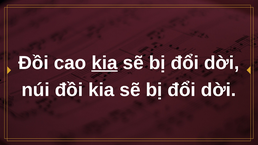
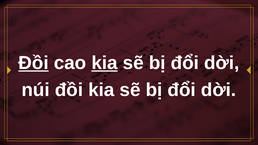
Đồi at (33, 63) underline: none -> present
